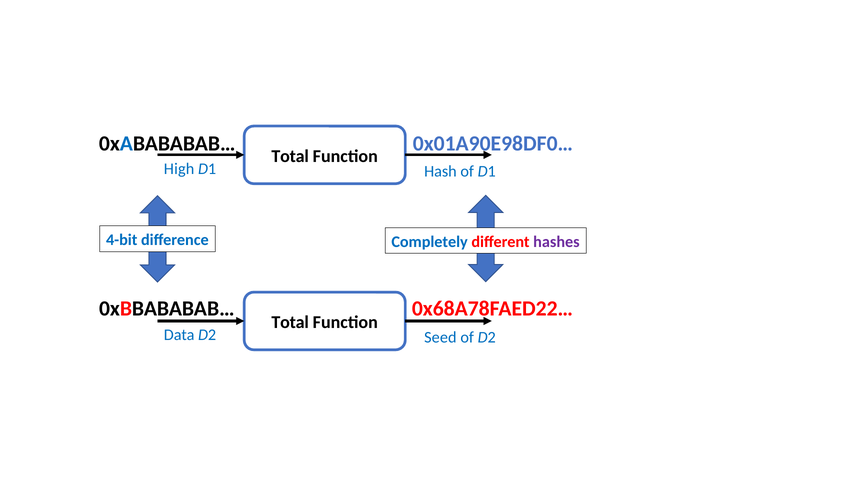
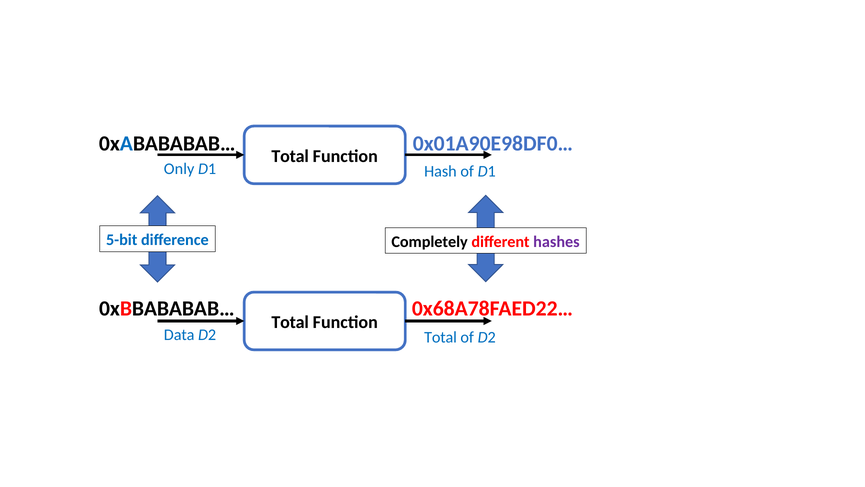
High: High -> Only
4-bit: 4-bit -> 5-bit
Completely colour: blue -> black
D2 Seed: Seed -> Total
